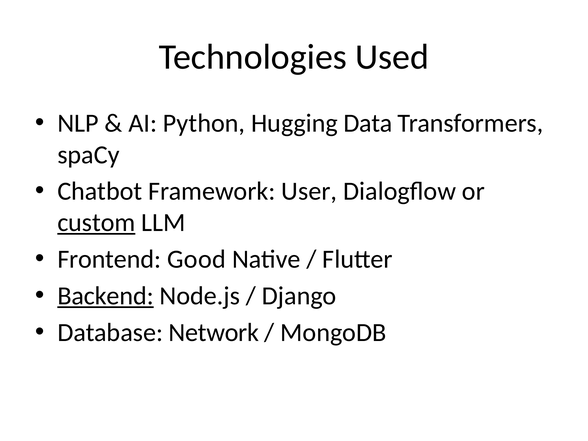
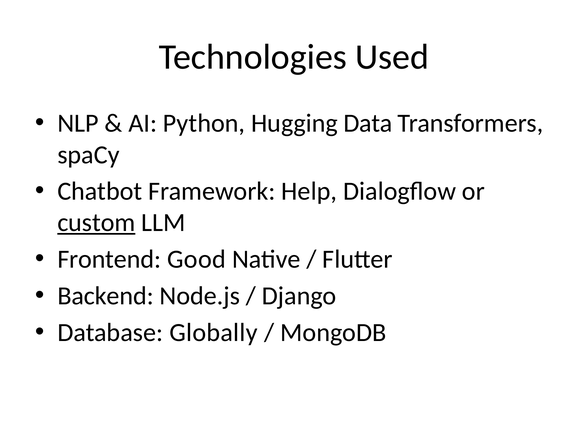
User: User -> Help
Backend underline: present -> none
Network: Network -> Globally
